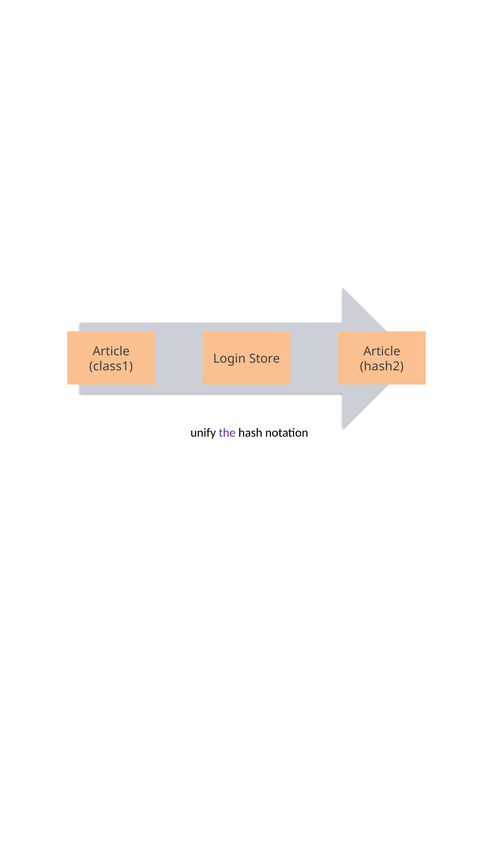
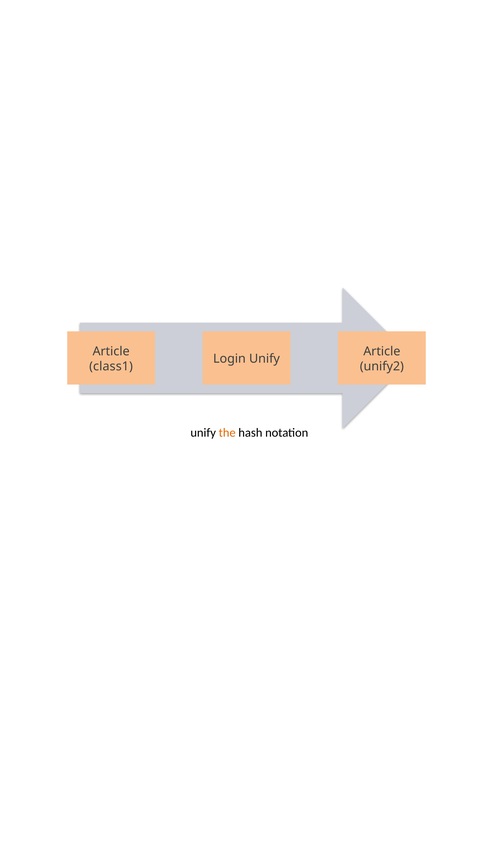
Login Store: Store -> Unify
hash2: hash2 -> unify2
the colour: purple -> orange
